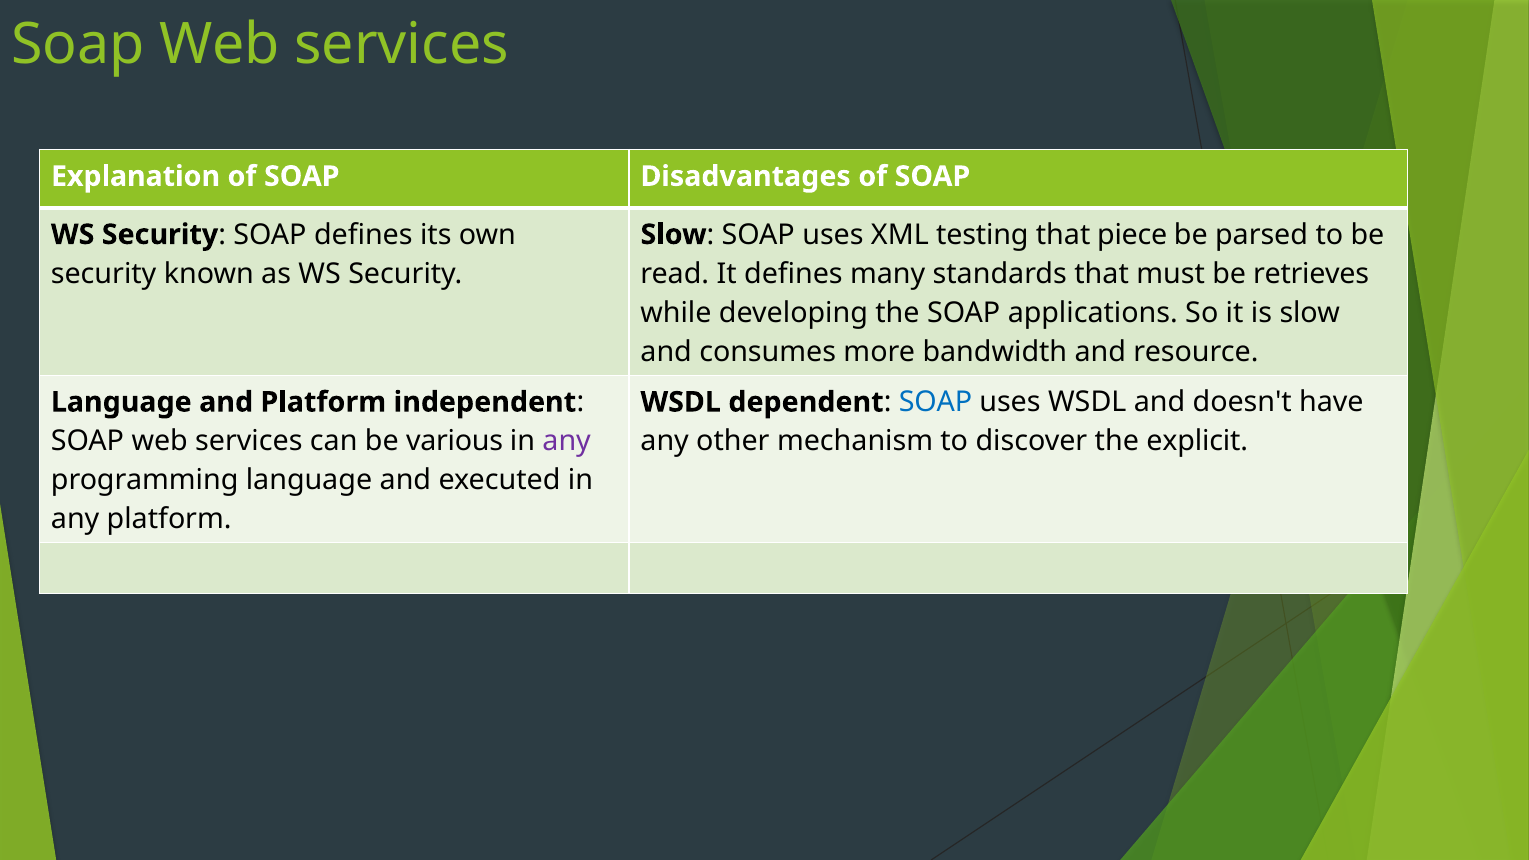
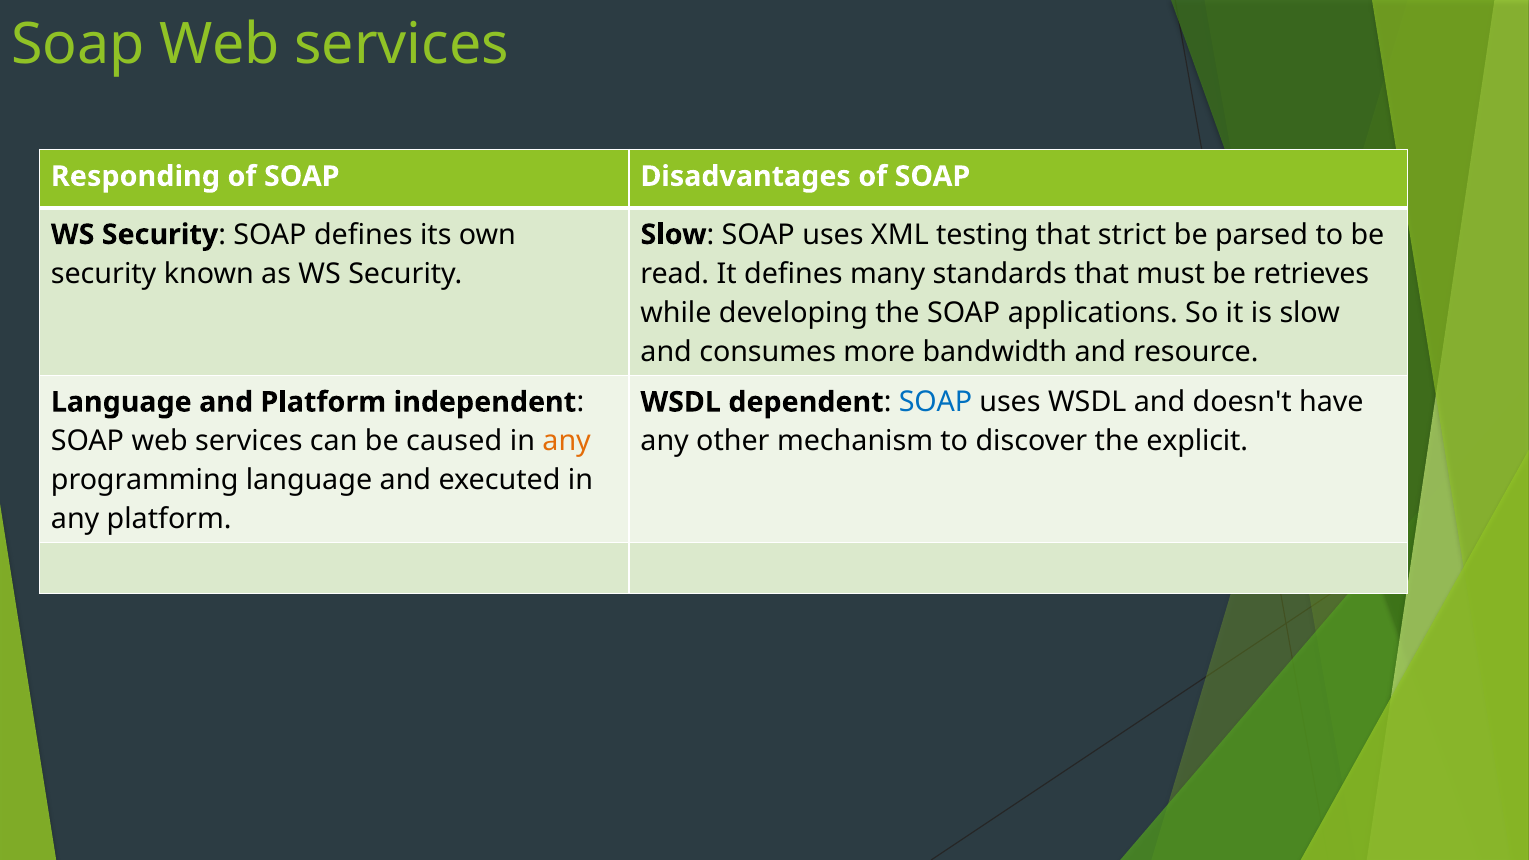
Explanation: Explanation -> Responding
piece: piece -> strict
various: various -> caused
any at (567, 441) colour: purple -> orange
